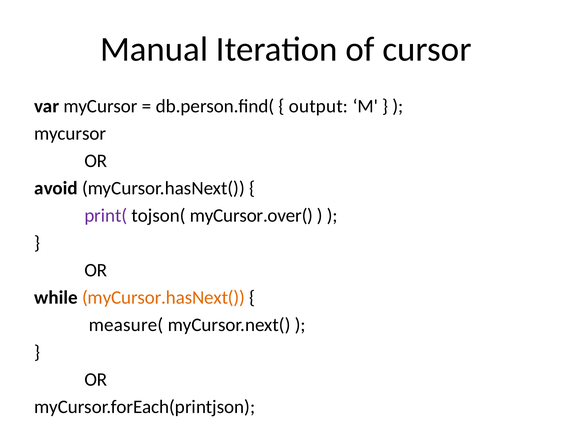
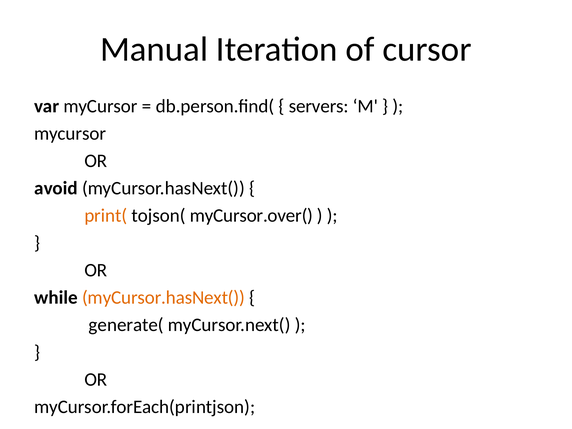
output: output -> servers
print( colour: purple -> orange
measure(: measure( -> generate(
